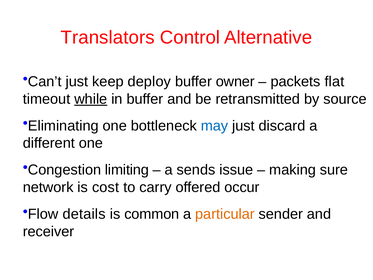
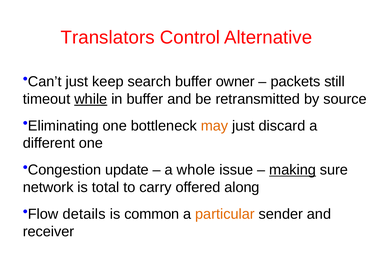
deploy: deploy -> search
flat: flat -> still
may colour: blue -> orange
limiting: limiting -> update
sends: sends -> whole
making underline: none -> present
cost: cost -> total
occur: occur -> along
